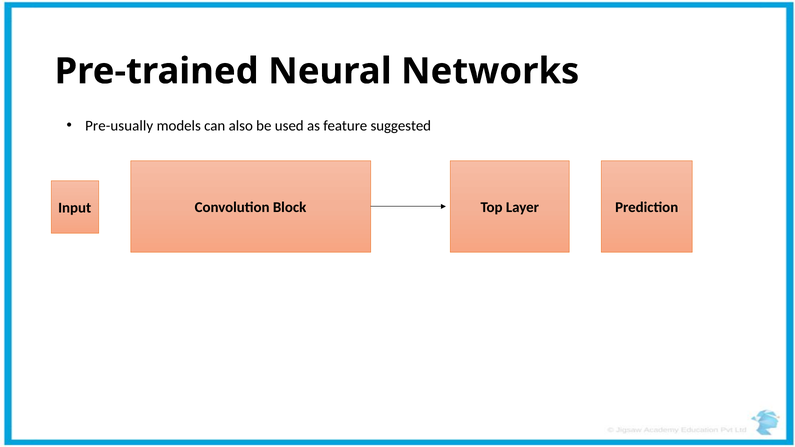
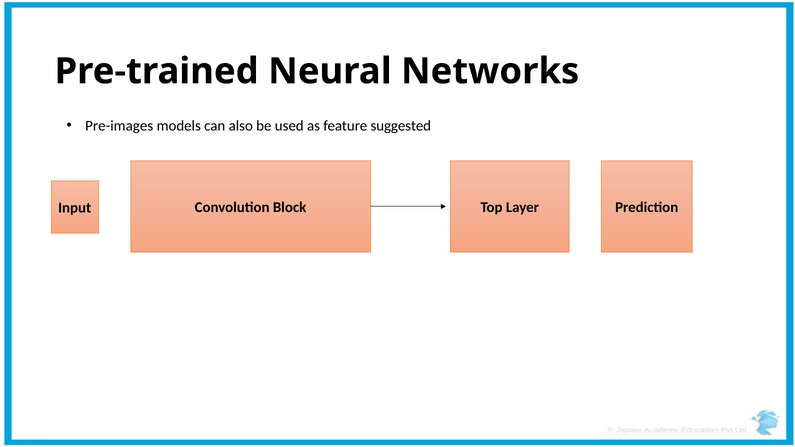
Pre-usually: Pre-usually -> Pre-images
